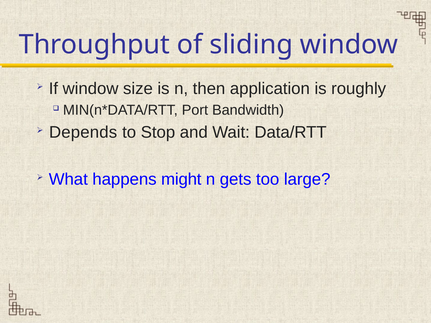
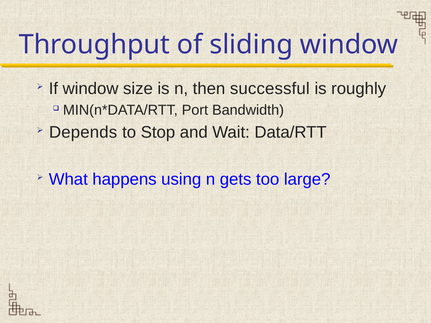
application: application -> successful
might: might -> using
